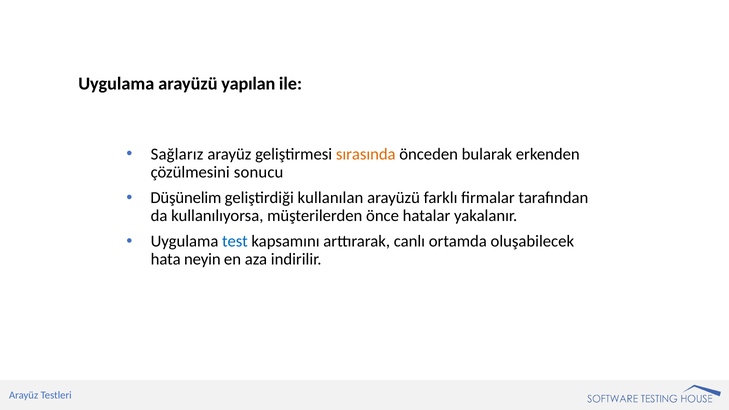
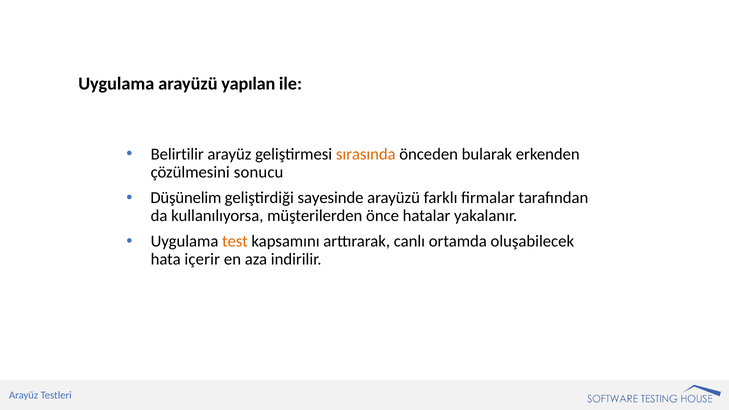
Sağlarız: Sağlarız -> Belirtilir
kullanılan: kullanılan -> sayesinde
test colour: blue -> orange
neyin: neyin -> içerir
